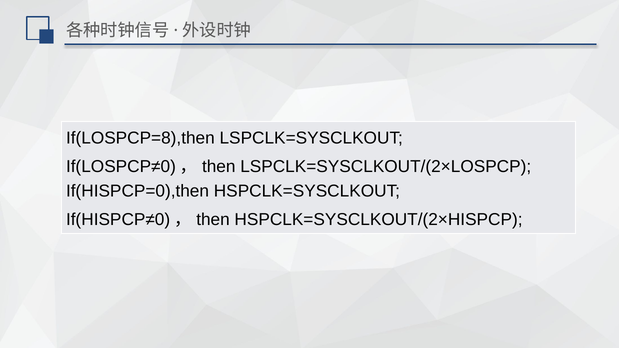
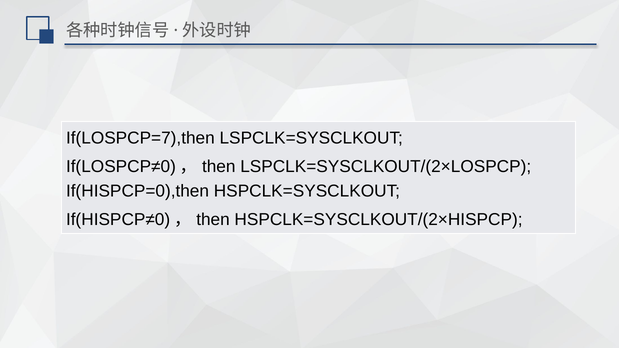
If(LOSPCP=8),then: If(LOSPCP=8),then -> If(LOSPCP=7),then
